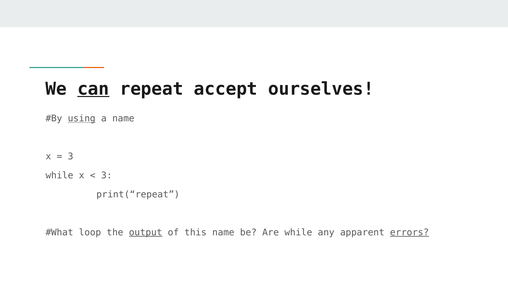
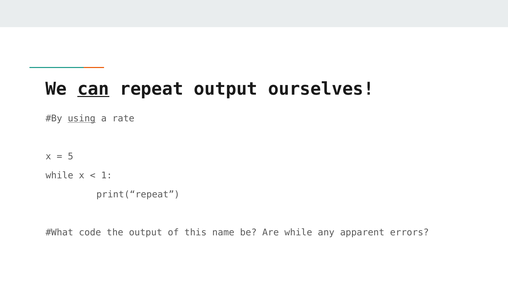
repeat accept: accept -> output
a name: name -> rate
3 at (71, 156): 3 -> 5
3 at (107, 175): 3 -> 1
loop: loop -> code
output at (146, 232) underline: present -> none
errors underline: present -> none
